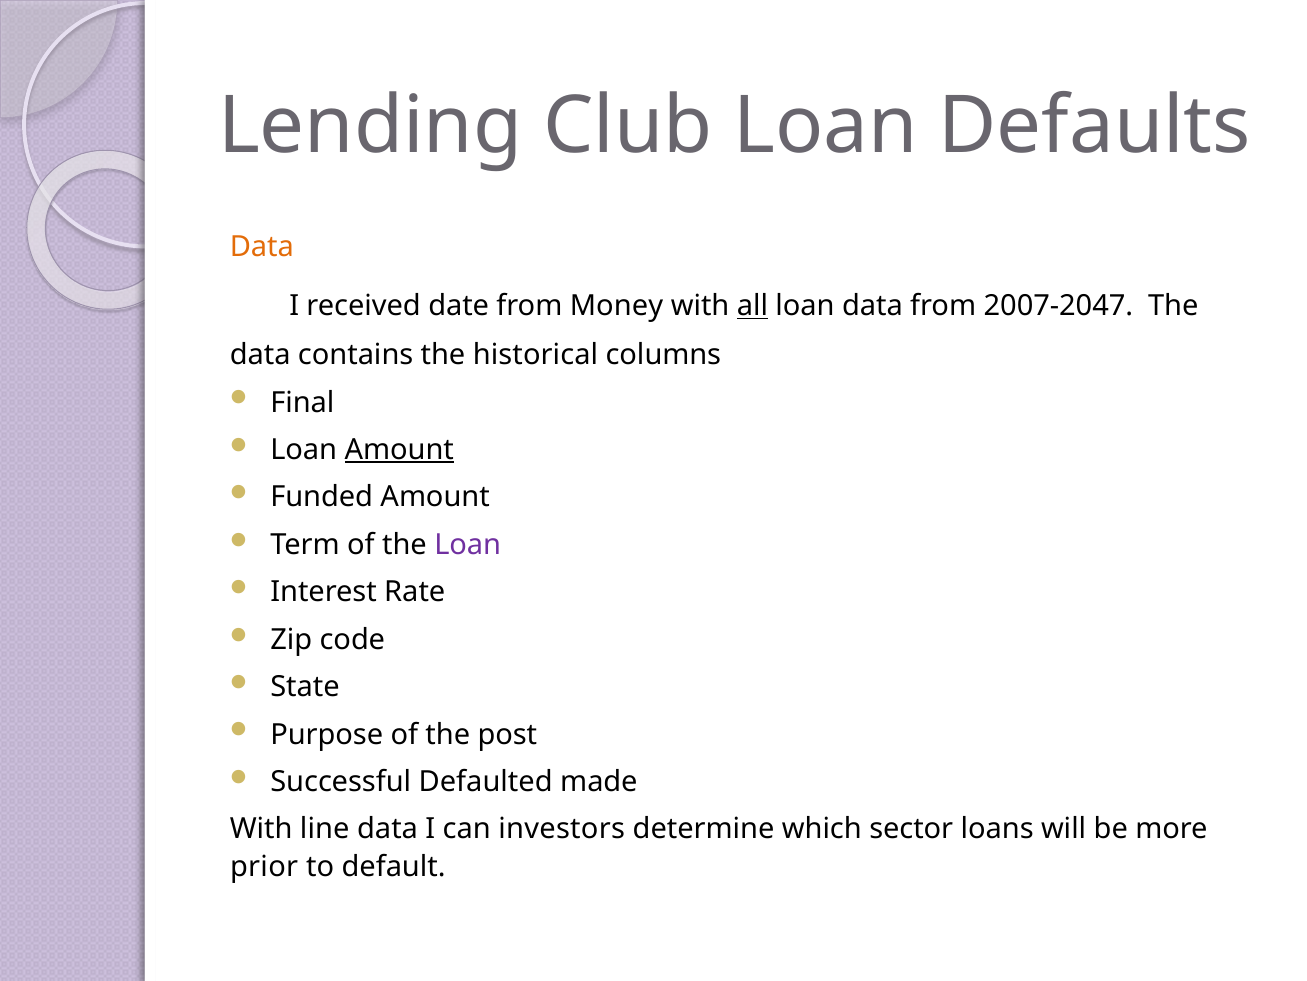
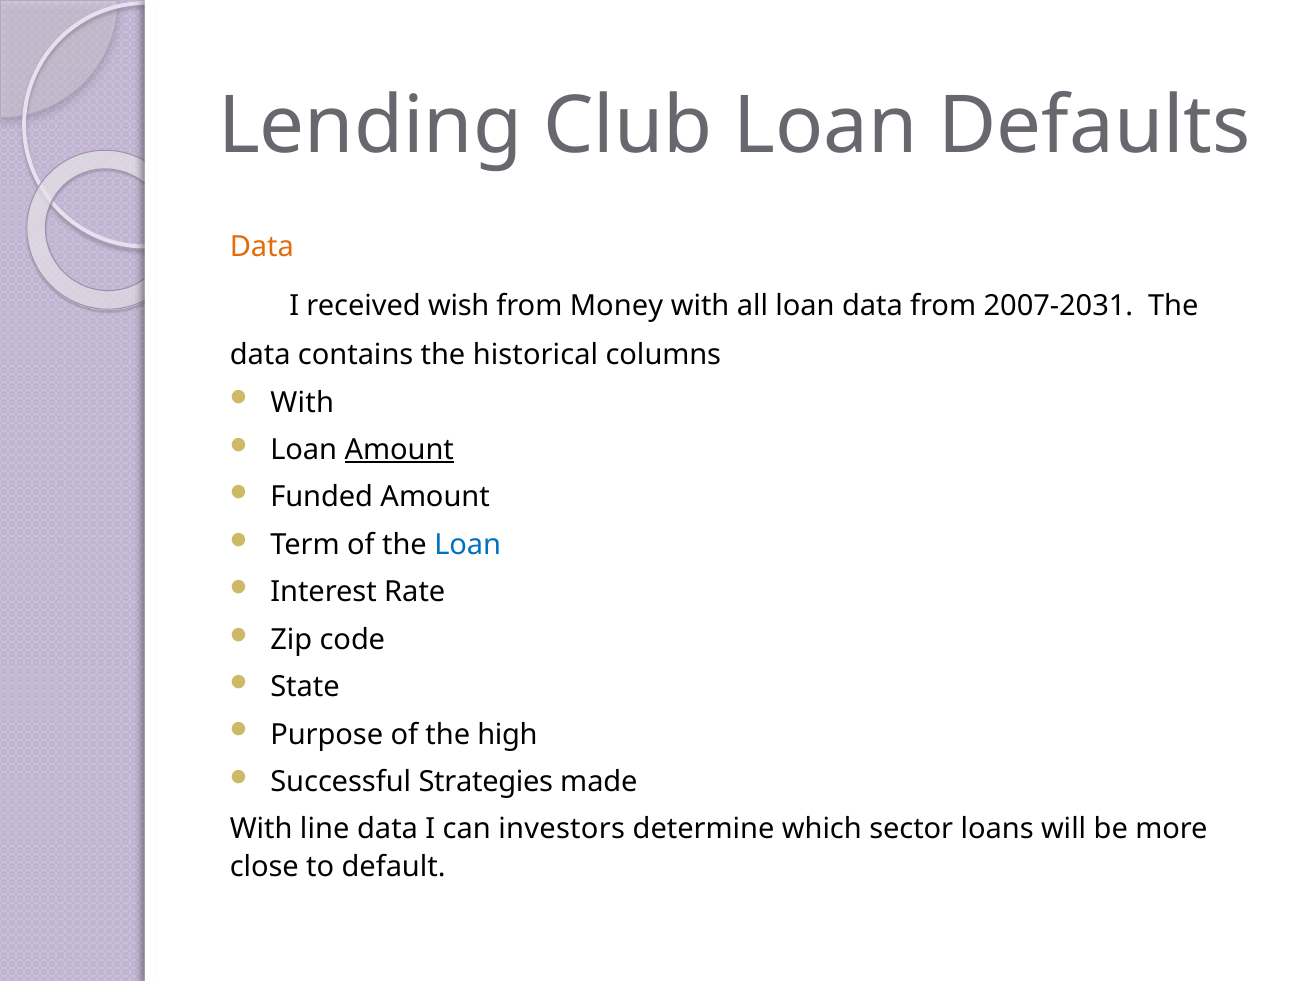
date: date -> wish
all underline: present -> none
2007-2047: 2007-2047 -> 2007-2031
Final at (302, 402): Final -> With
Loan at (468, 544) colour: purple -> blue
post: post -> high
Defaulted: Defaulted -> Strategies
prior: prior -> close
